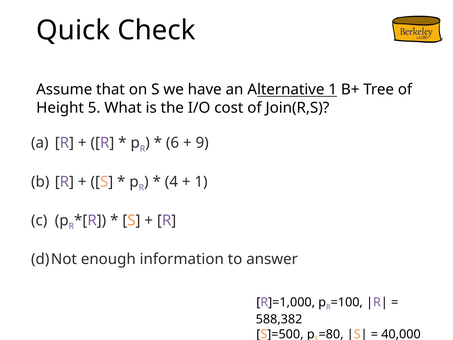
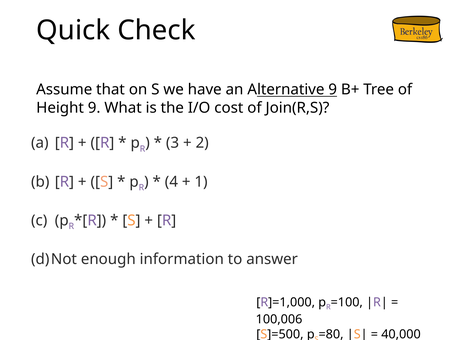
Alternative 1: 1 -> 9
Height 5: 5 -> 9
6: 6 -> 3
9: 9 -> 2
588,382: 588,382 -> 100,006
